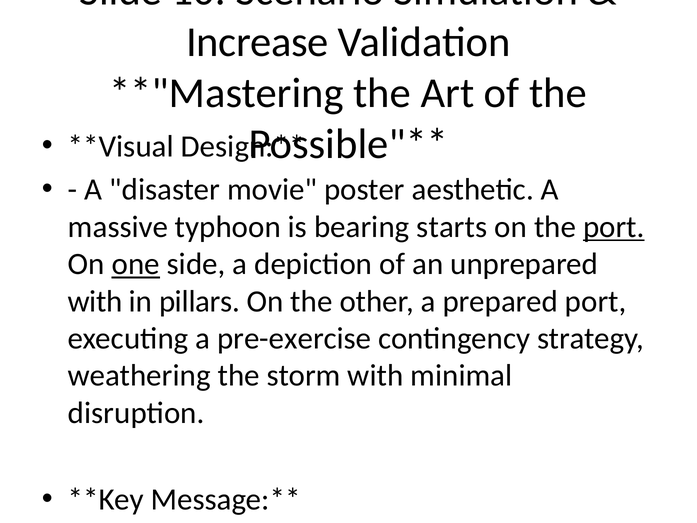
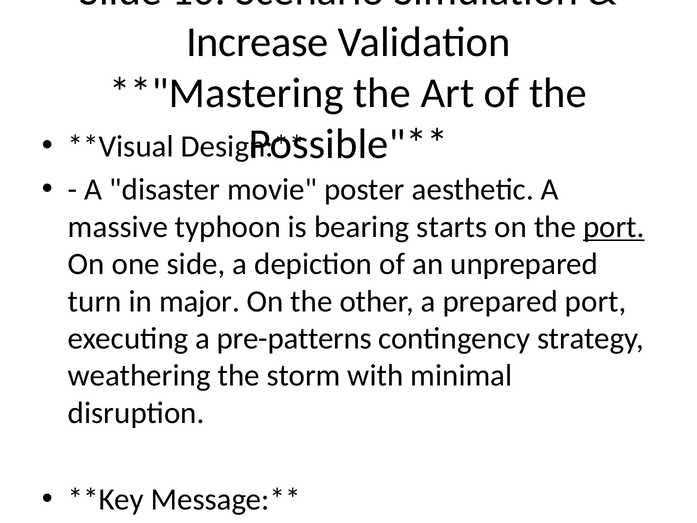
one underline: present -> none
with at (95, 301): with -> turn
in pillars: pillars -> major
pre-exercise: pre-exercise -> pre-patterns
